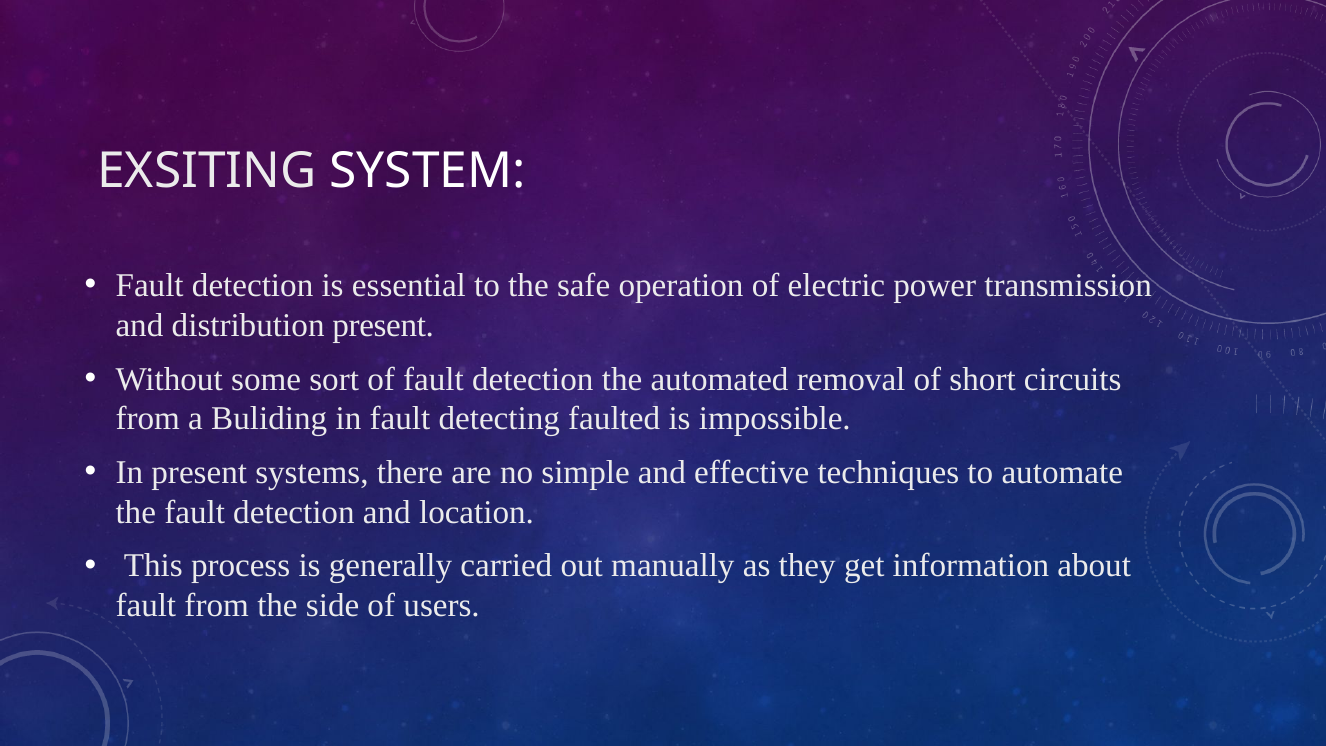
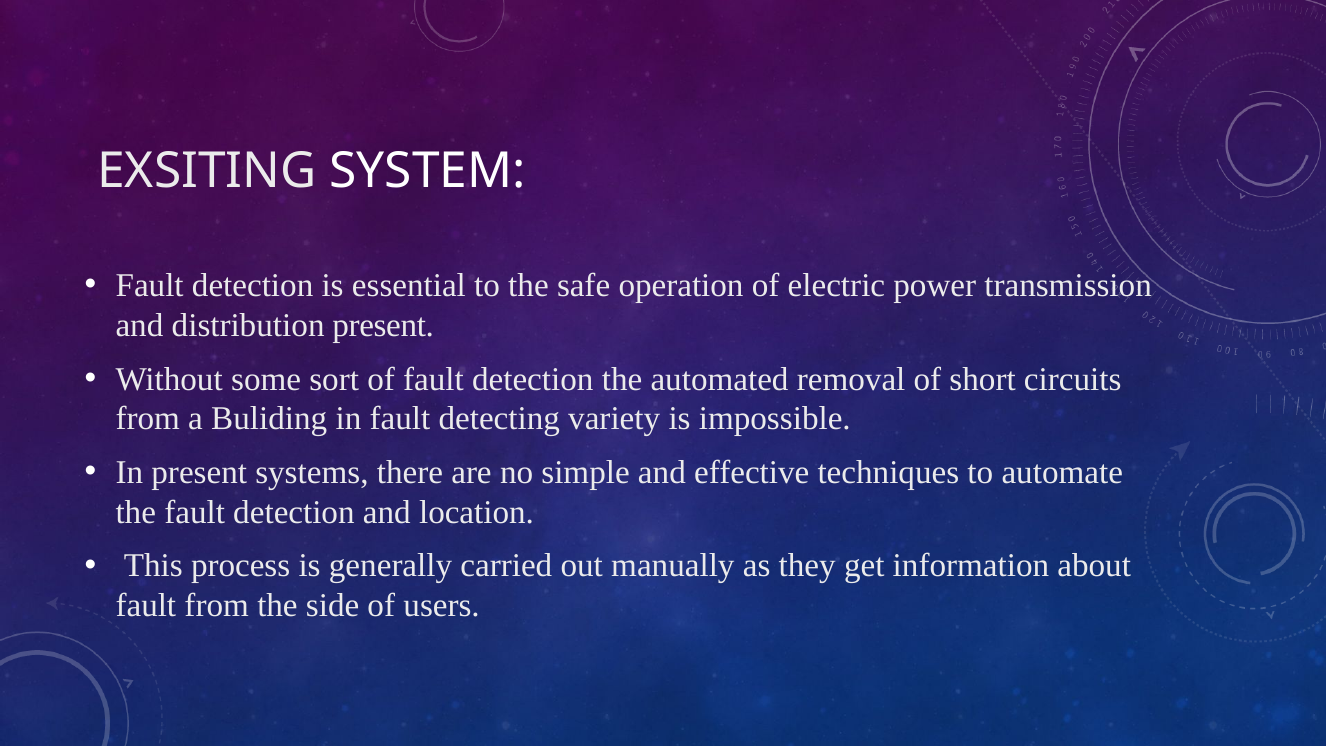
faulted: faulted -> variety
